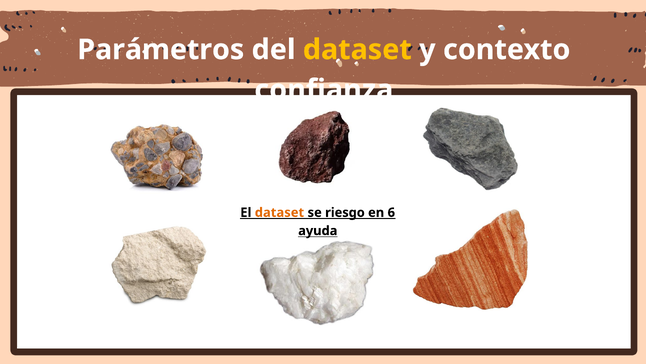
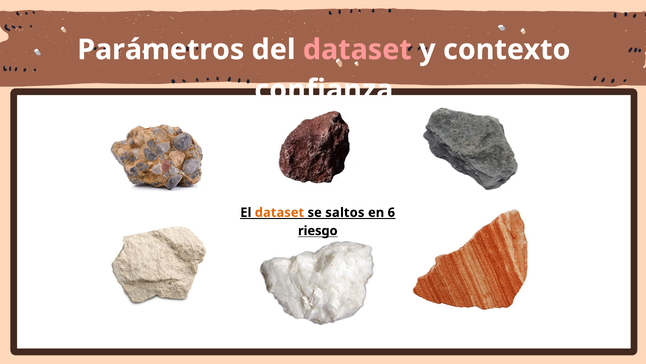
dataset at (357, 50) colour: yellow -> pink
riesgo: riesgo -> saltos
ayuda: ayuda -> riesgo
